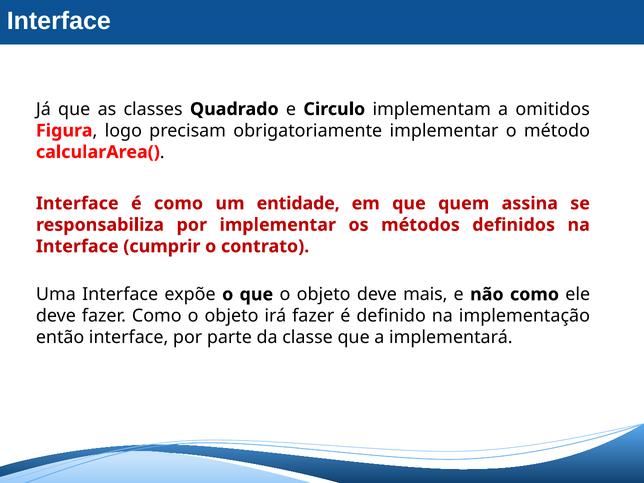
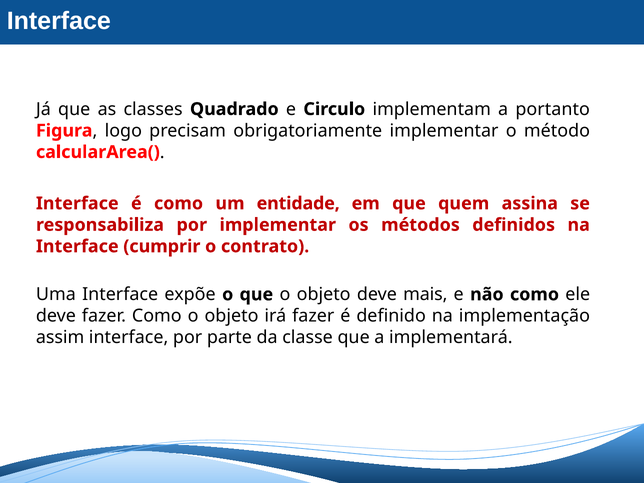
omitidos: omitidos -> portanto
então: então -> assim
